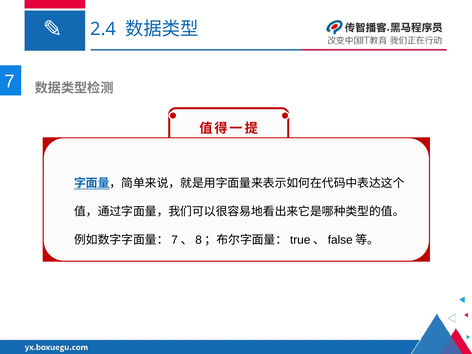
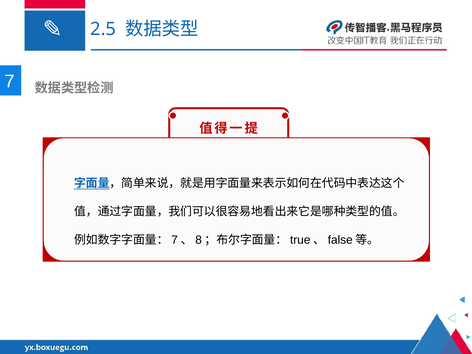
2.4: 2.4 -> 2.5
